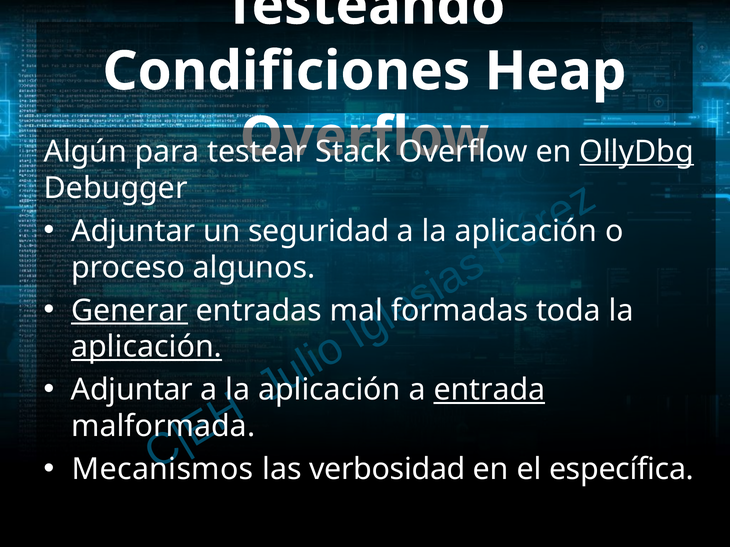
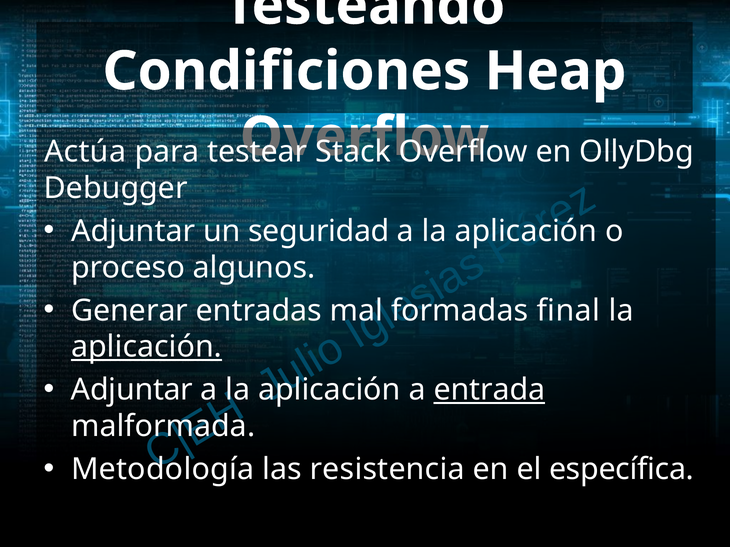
Algún: Algún -> Actúa
OllyDbg underline: present -> none
Generar underline: present -> none
toda: toda -> final
Mecanismos: Mecanismos -> Metodología
verbosidad: verbosidad -> resistencia
